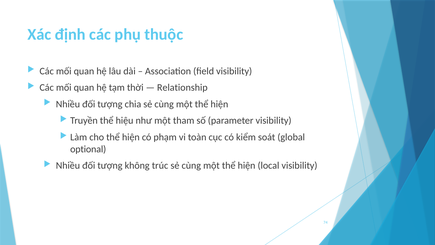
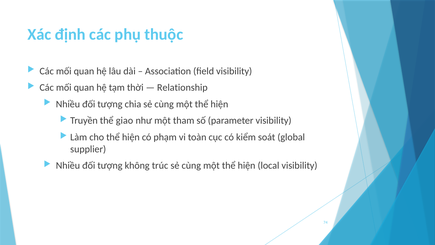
hiệu: hiệu -> giao
optional: optional -> supplier
